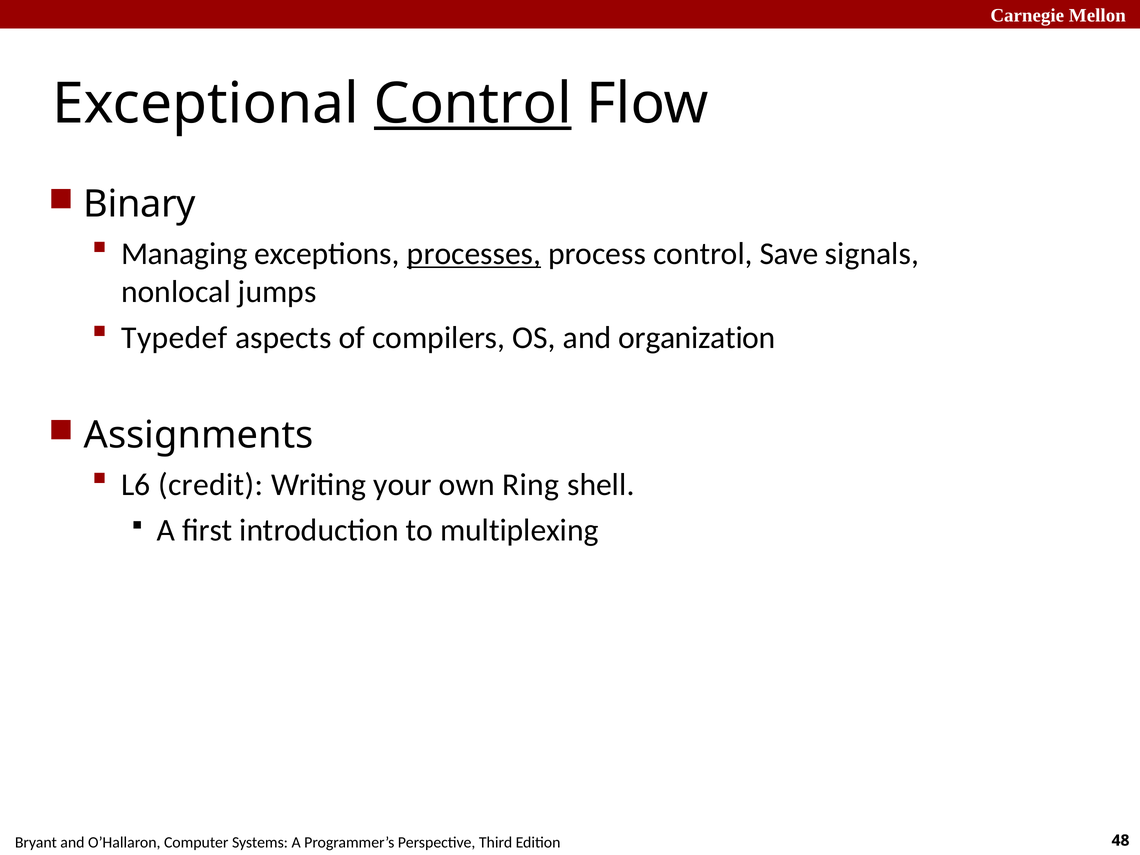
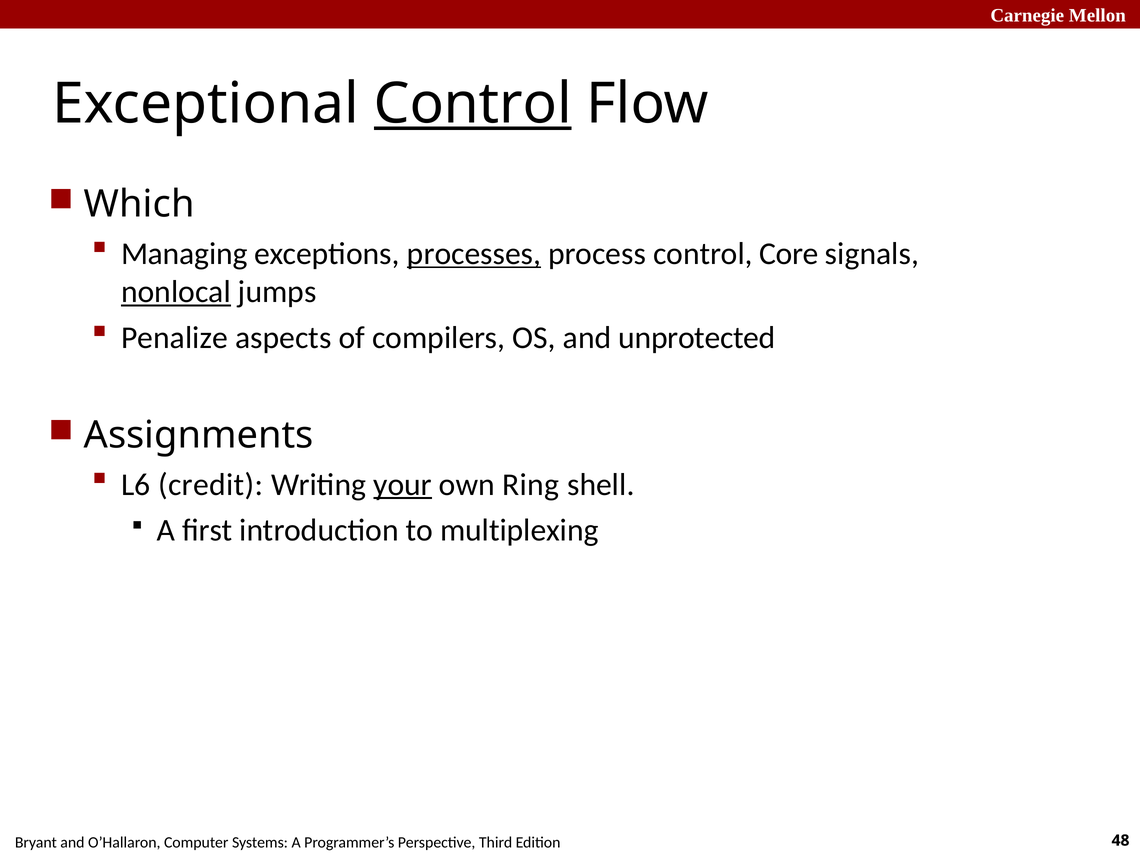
Binary: Binary -> Which
Save: Save -> Core
nonlocal underline: none -> present
Typedef: Typedef -> Penalize
organization: organization -> unprotected
your underline: none -> present
